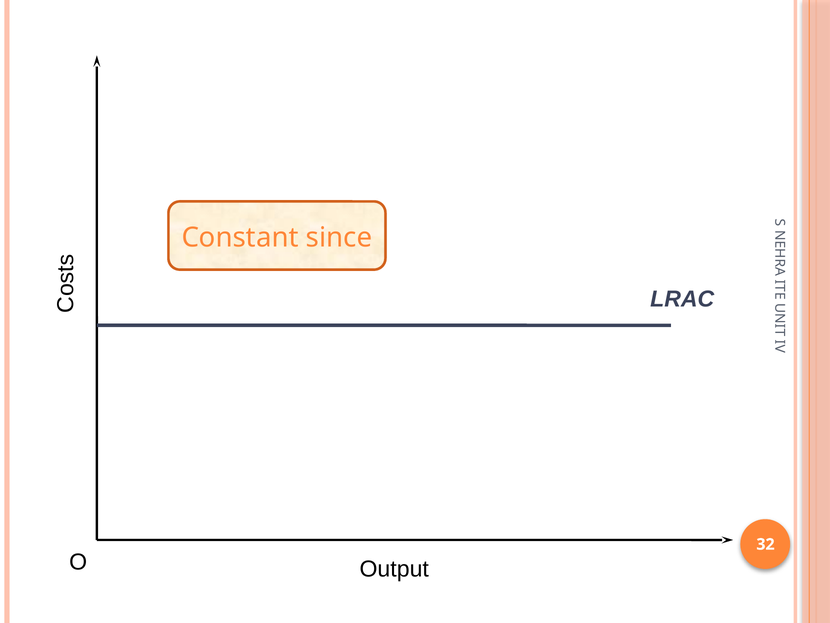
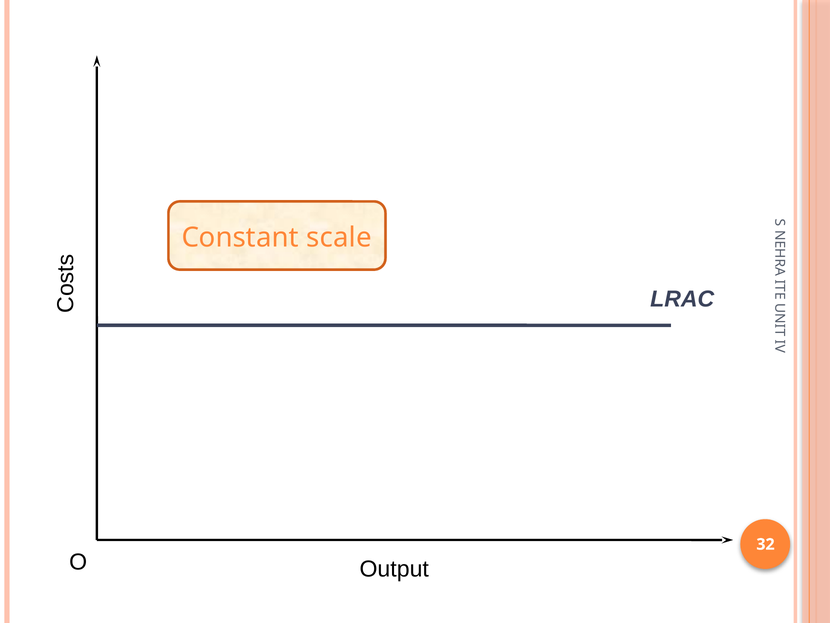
since: since -> scale
